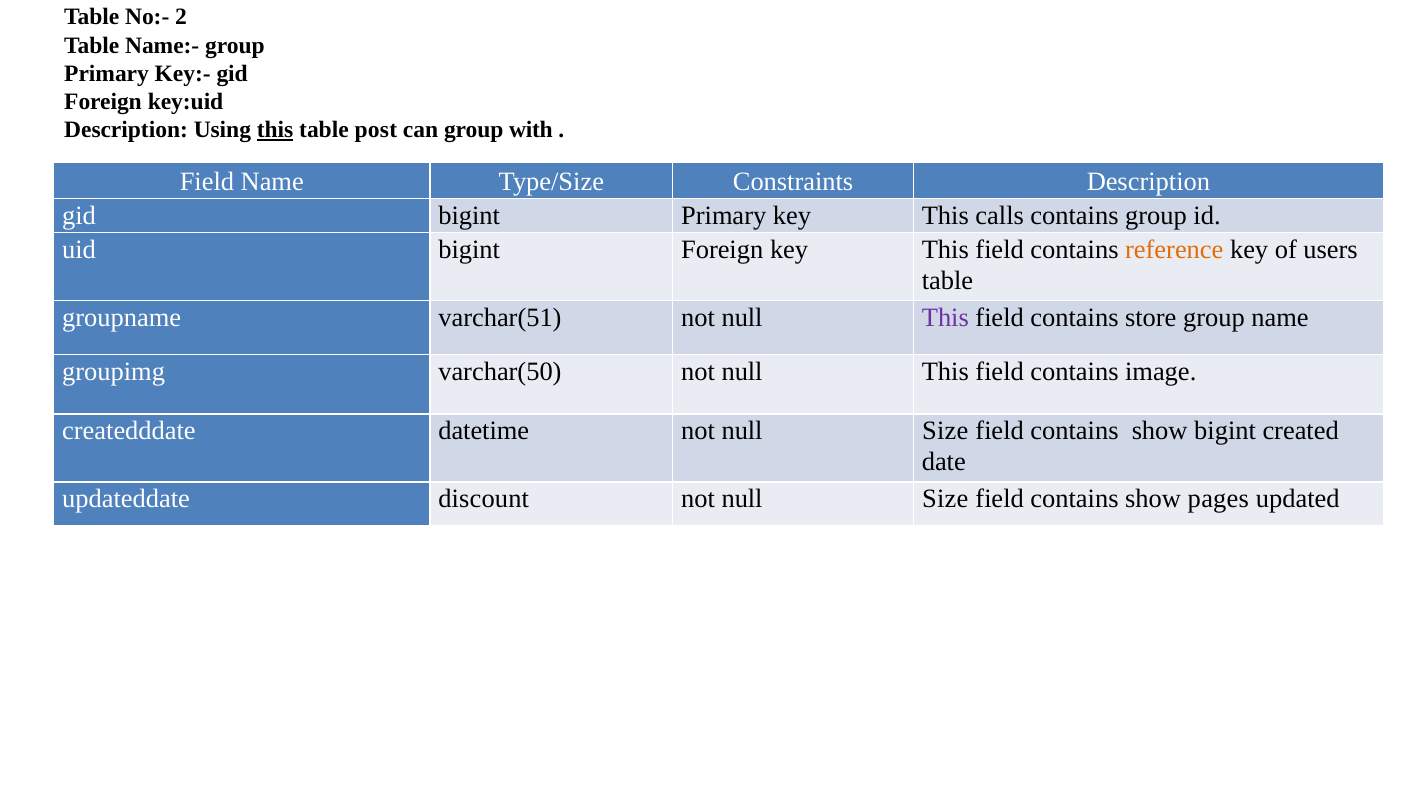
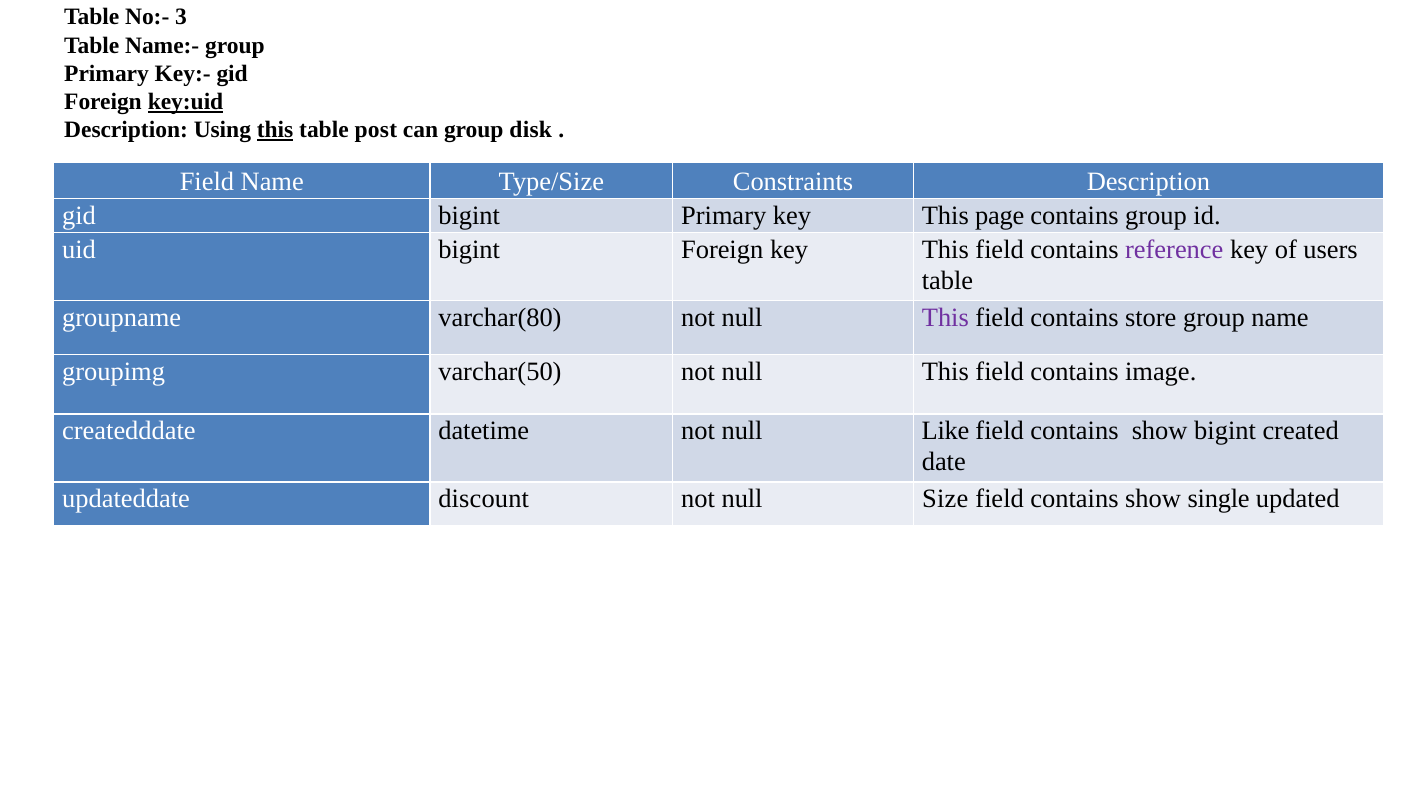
2: 2 -> 3
key:uid underline: none -> present
with: with -> disk
calls: calls -> page
reference colour: orange -> purple
varchar(51: varchar(51 -> varchar(80
datetime not null Size: Size -> Like
pages: pages -> single
